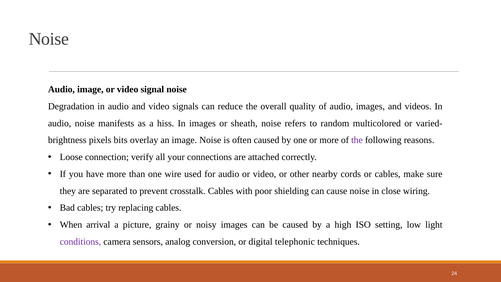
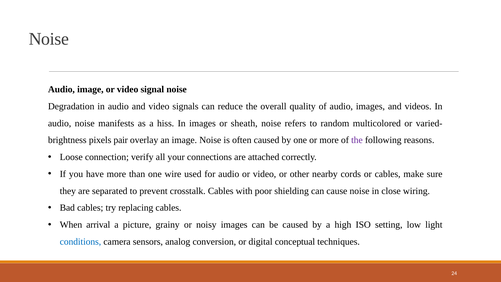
bits: bits -> pair
conditions colour: purple -> blue
telephonic: telephonic -> conceptual
